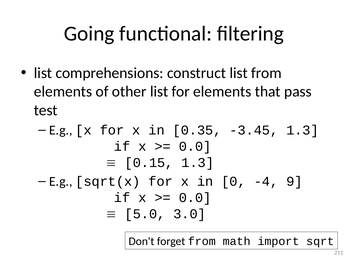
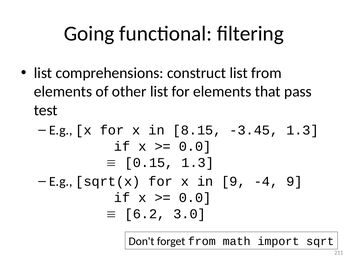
0.35: 0.35 -> 8.15
in 0: 0 -> 9
5.0: 5.0 -> 6.2
